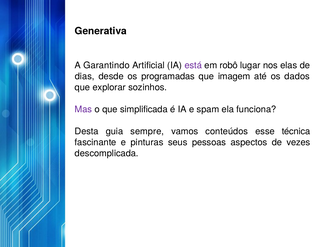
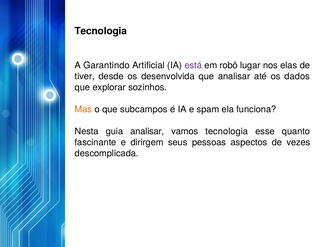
Generativa at (101, 31): Generativa -> Tecnologia
dias: dias -> tiver
programadas: programadas -> desenvolvida
que imagem: imagem -> analisar
Mas colour: purple -> orange
simplificada: simplificada -> subcampos
Desta: Desta -> Nesta
guia sempre: sempre -> analisar
vamos conteúdos: conteúdos -> tecnologia
técnica: técnica -> quanto
pinturas: pinturas -> dirirgem
